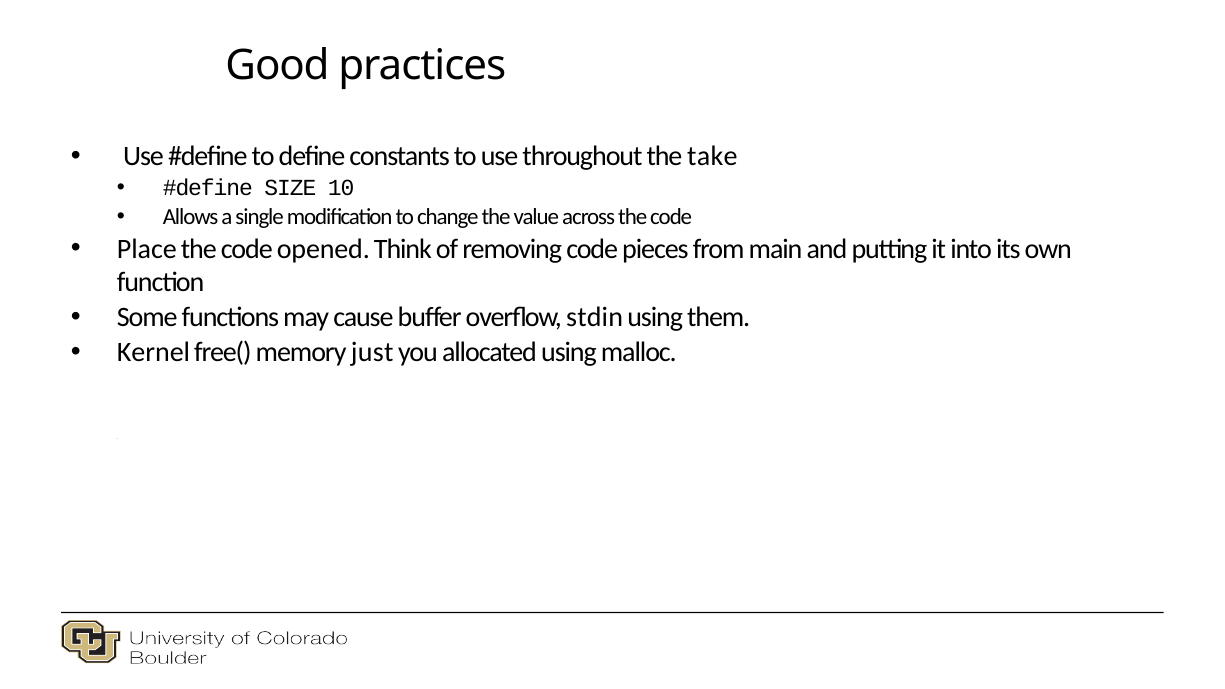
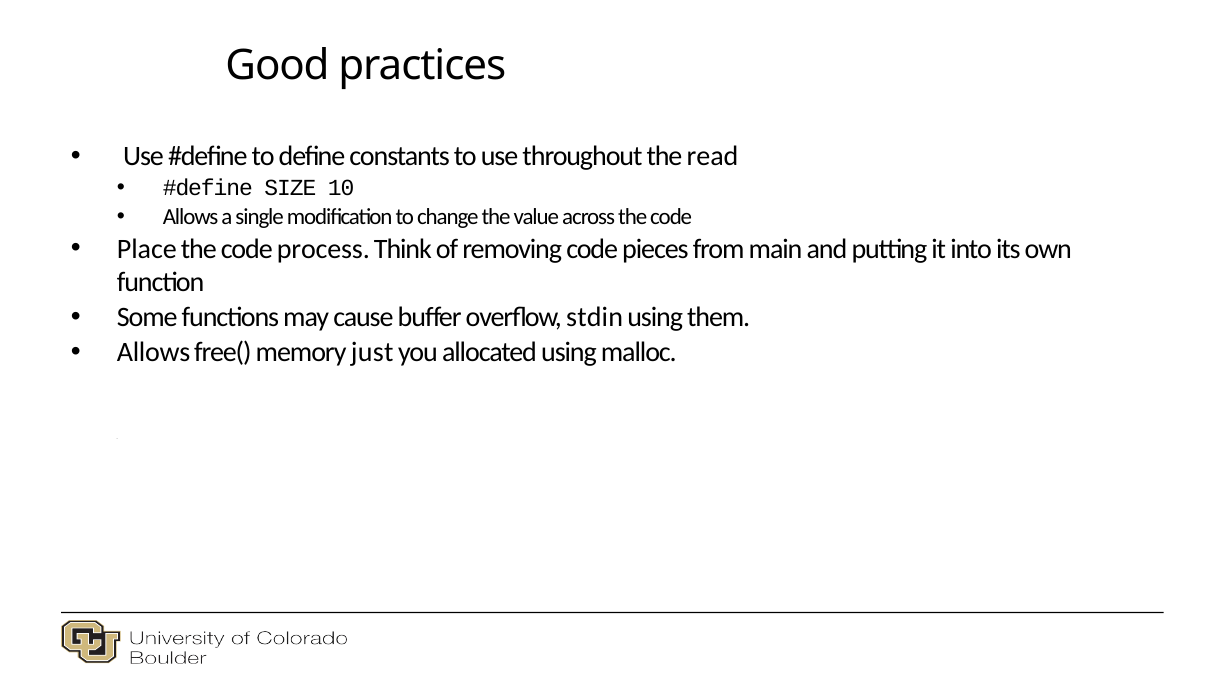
take: take -> read
opened: opened -> process
Kernel at (154, 353): Kernel -> Allows
